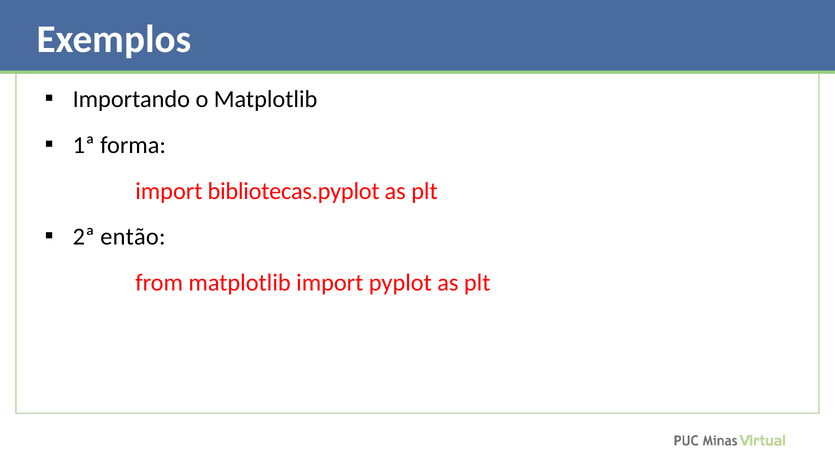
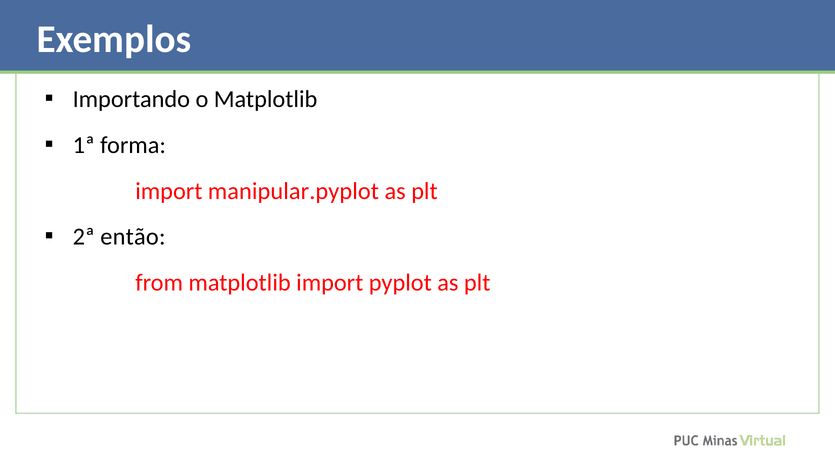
bibliotecas.pyplot: bibliotecas.pyplot -> manipular.pyplot
